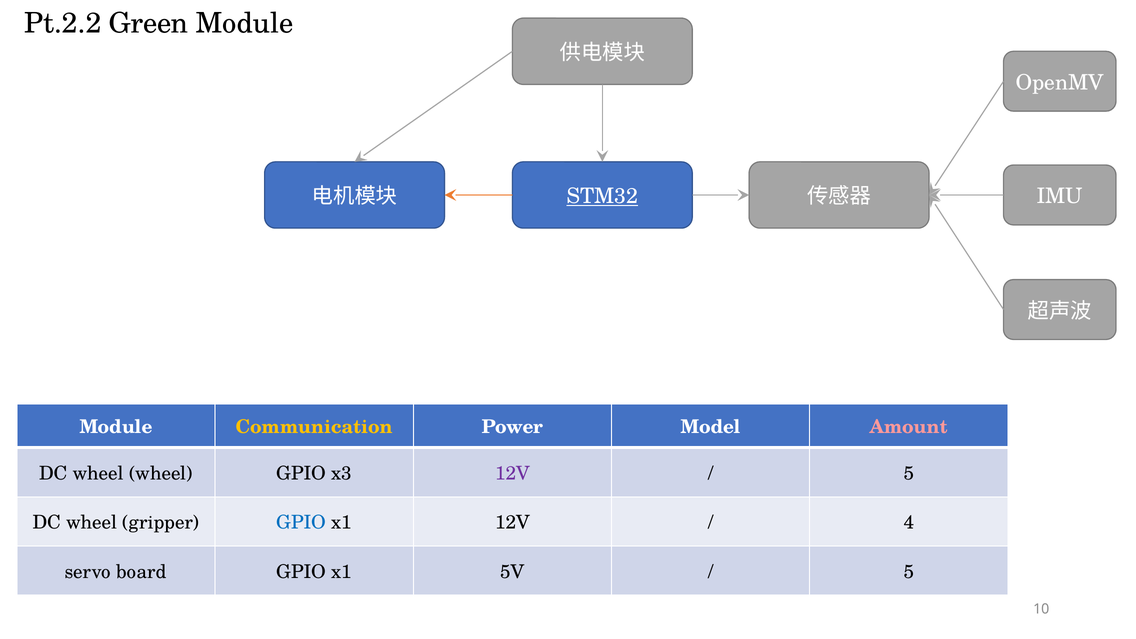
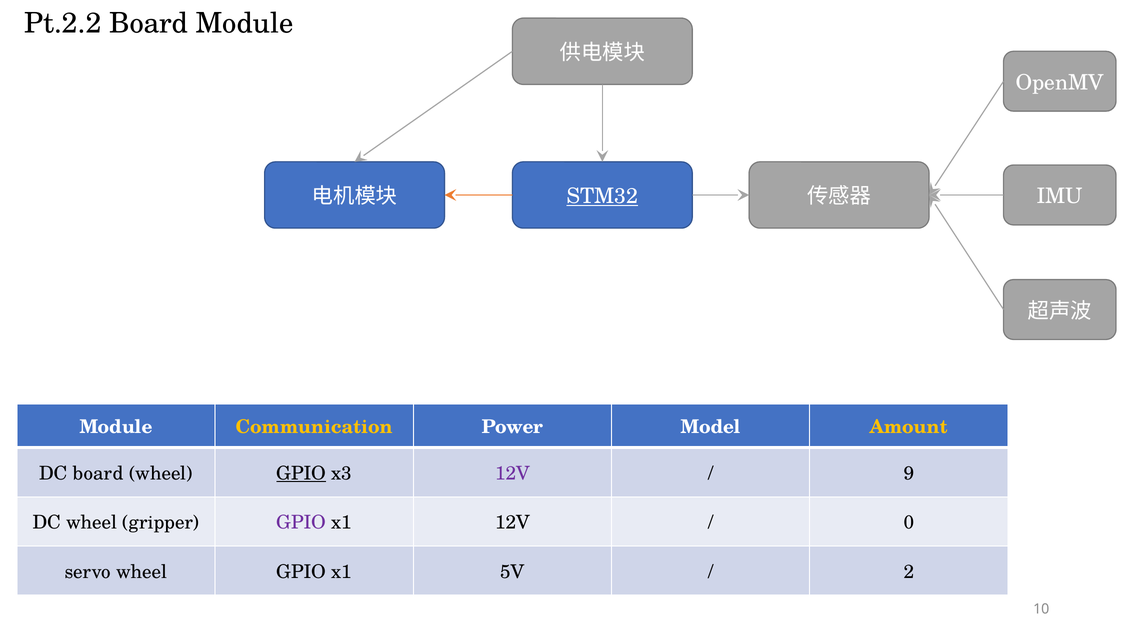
Pt.2.2 Green: Green -> Board
Amount colour: pink -> yellow
wheel at (98, 474): wheel -> board
GPIO at (301, 474) underline: none -> present
5 at (909, 474): 5 -> 9
GPIO at (301, 523) colour: blue -> purple
4: 4 -> 0
servo board: board -> wheel
5 at (909, 572): 5 -> 2
